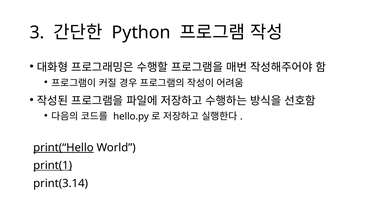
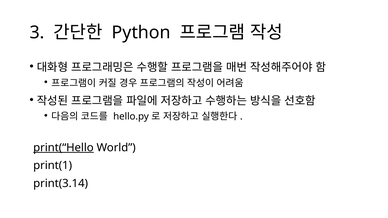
print(1 underline: present -> none
